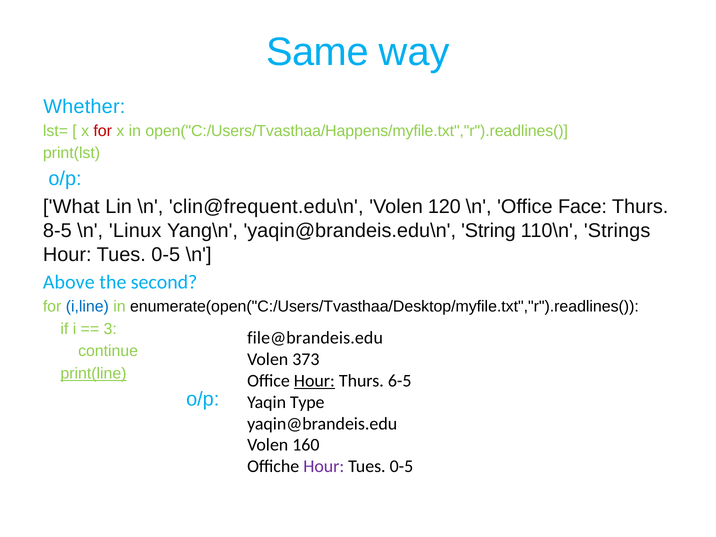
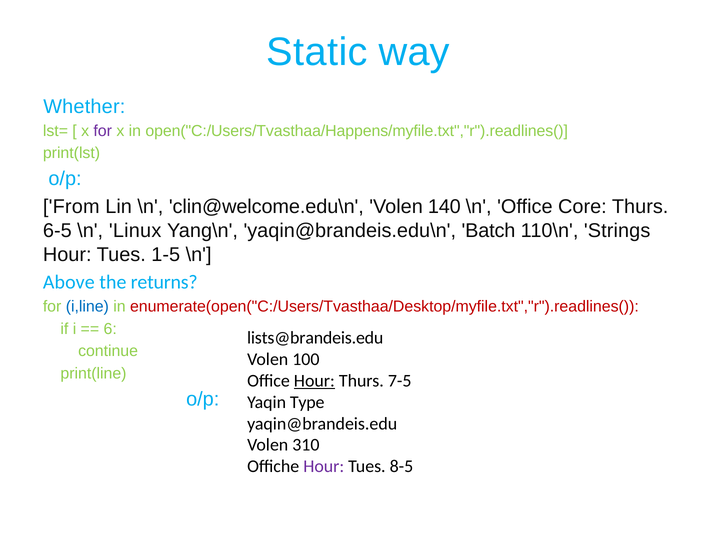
Same: Same -> Static
for at (103, 131) colour: red -> purple
What: What -> From
clin@frequent.edu\n: clin@frequent.edu\n -> clin@welcome.edu\n
120: 120 -> 140
Face: Face -> Core
8-5: 8-5 -> 6-5
String: String -> Batch
0-5 at (166, 254): 0-5 -> 1-5
second: second -> returns
enumerate(open("C:/Users/Tvasthaa/Desktop/myfile.txt","r").readlines( colour: black -> red
3: 3 -> 6
file@brandeis.edu: file@brandeis.edu -> lists@brandeis.edu
373: 373 -> 100
print(line underline: present -> none
6-5: 6-5 -> 7-5
160: 160 -> 310
0-5 at (401, 467): 0-5 -> 8-5
